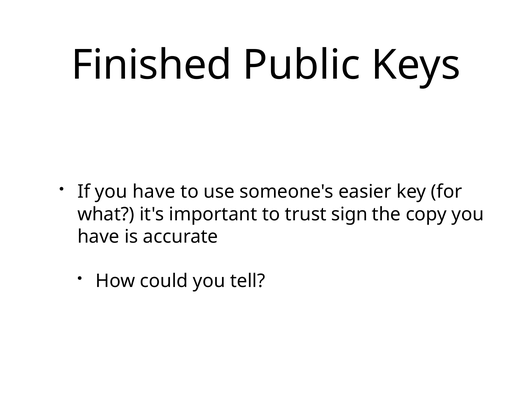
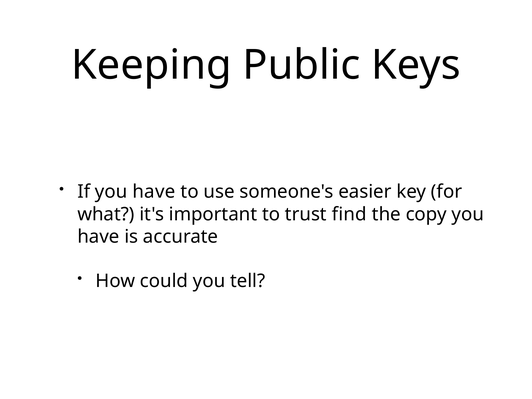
Finished: Finished -> Keeping
sign: sign -> find
